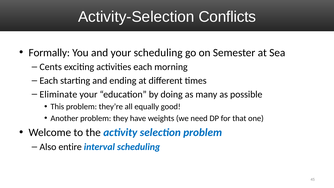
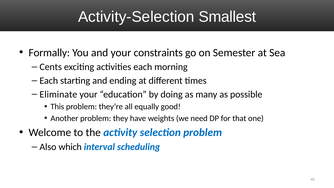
Conflicts: Conflicts -> Smallest
your scheduling: scheduling -> constraints
entire: entire -> which
